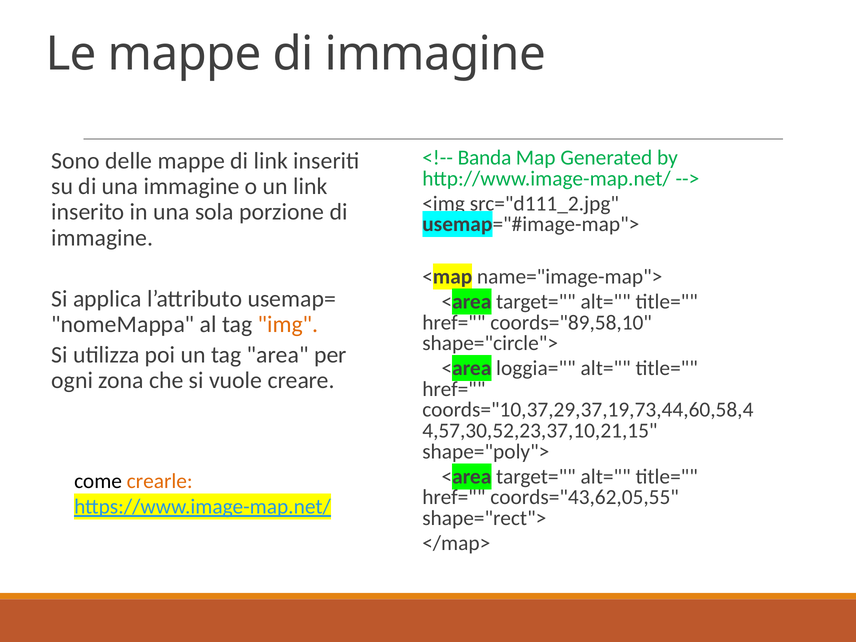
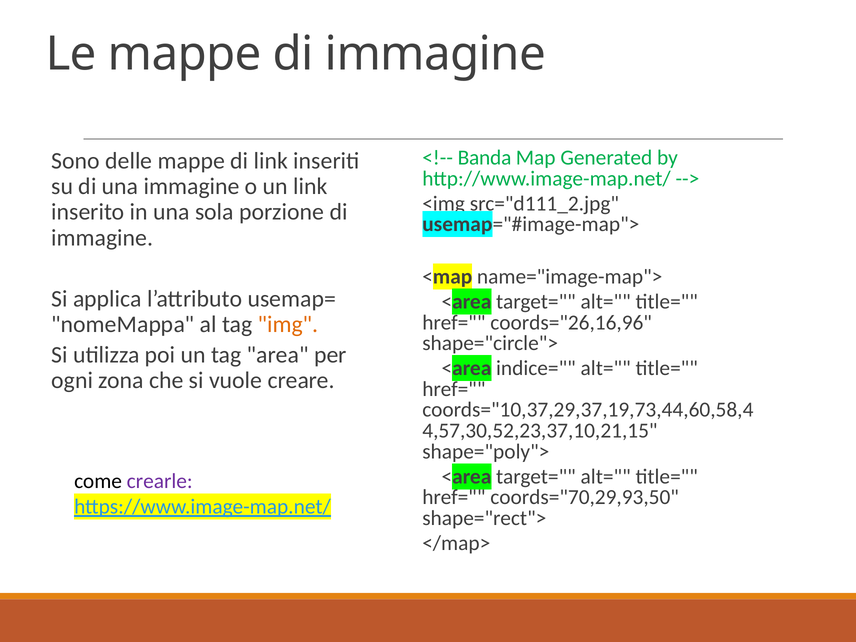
coords="89,58,10: coords="89,58,10 -> coords="26,16,96
loggia=: loggia= -> indice=
crearle colour: orange -> purple
coords="43,62,05,55: coords="43,62,05,55 -> coords="70,29,93,50
